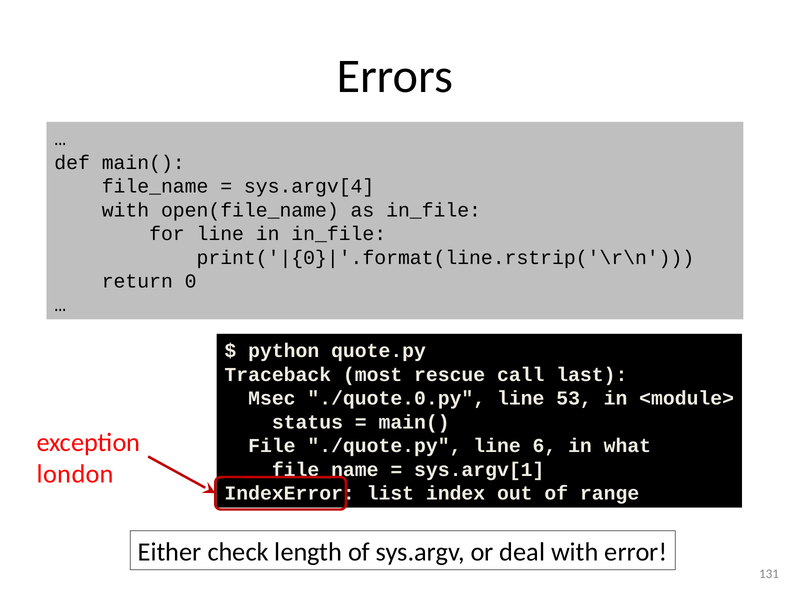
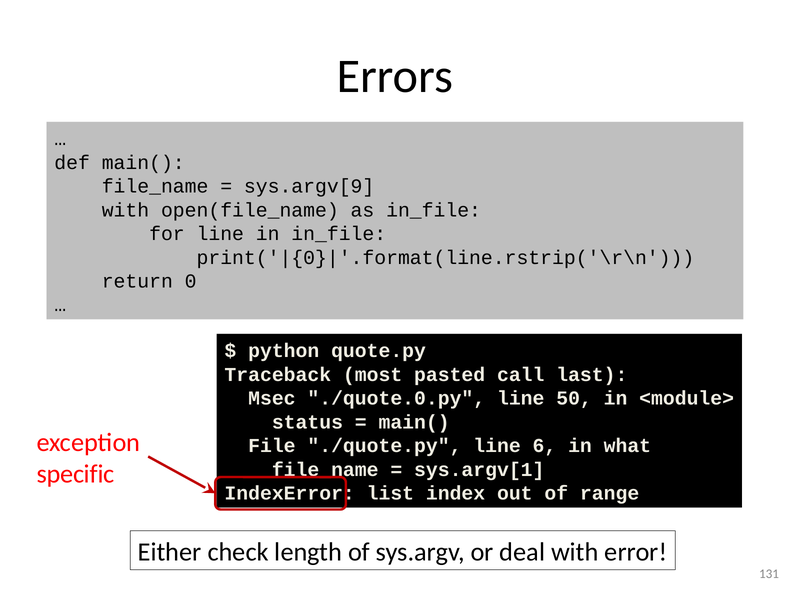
sys.argv[4: sys.argv[4 -> sys.argv[9
rescue: rescue -> pasted
53: 53 -> 50
london: london -> specific
